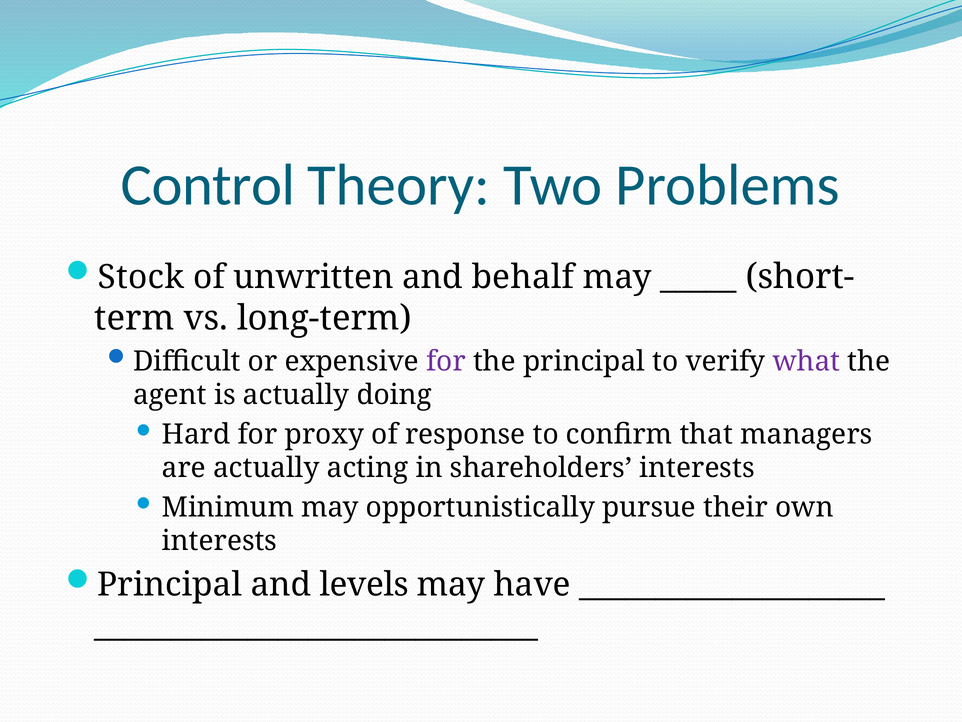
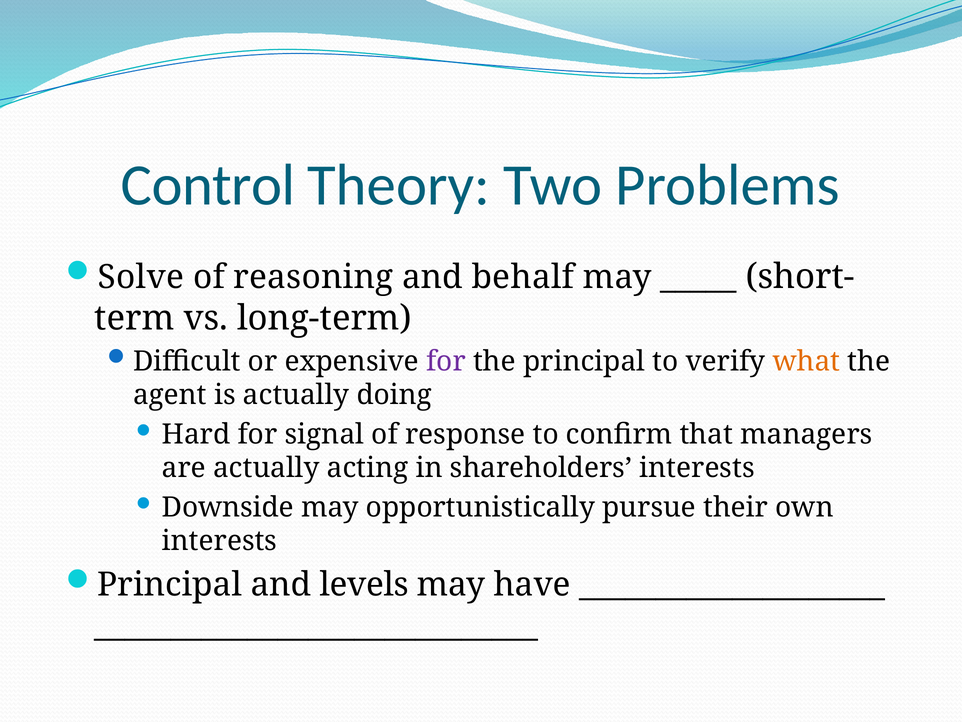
Stock: Stock -> Solve
unwritten: unwritten -> reasoning
what colour: purple -> orange
proxy: proxy -> signal
Minimum: Minimum -> Downside
